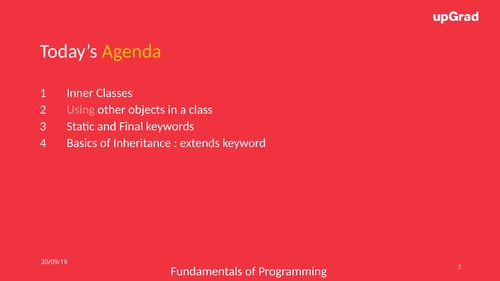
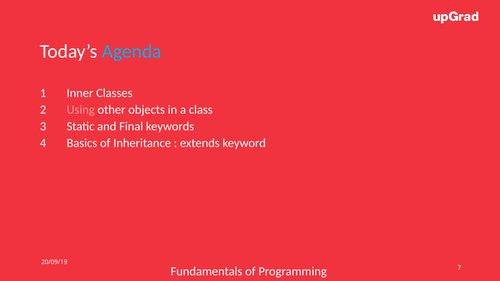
Agenda colour: yellow -> light blue
